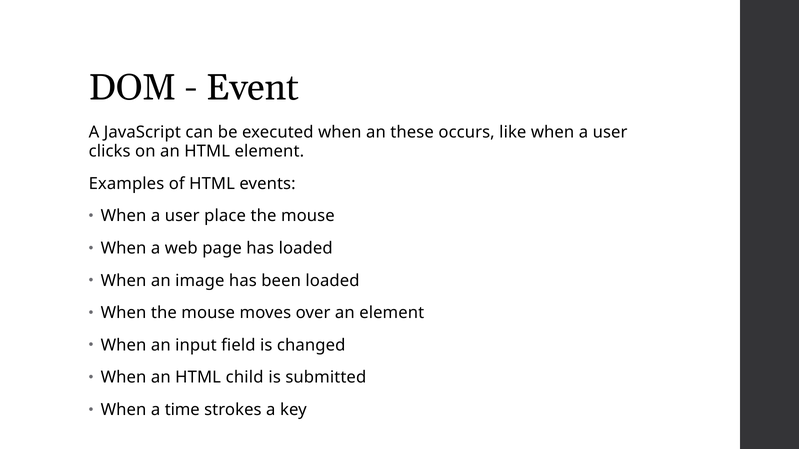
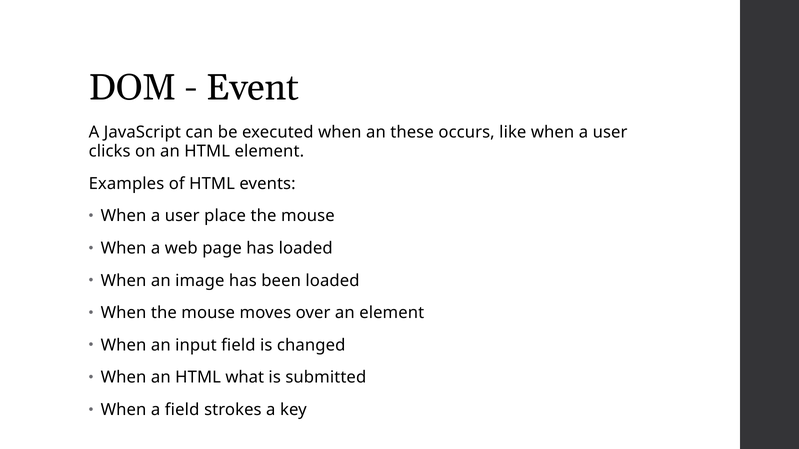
child: child -> what
a time: time -> field
